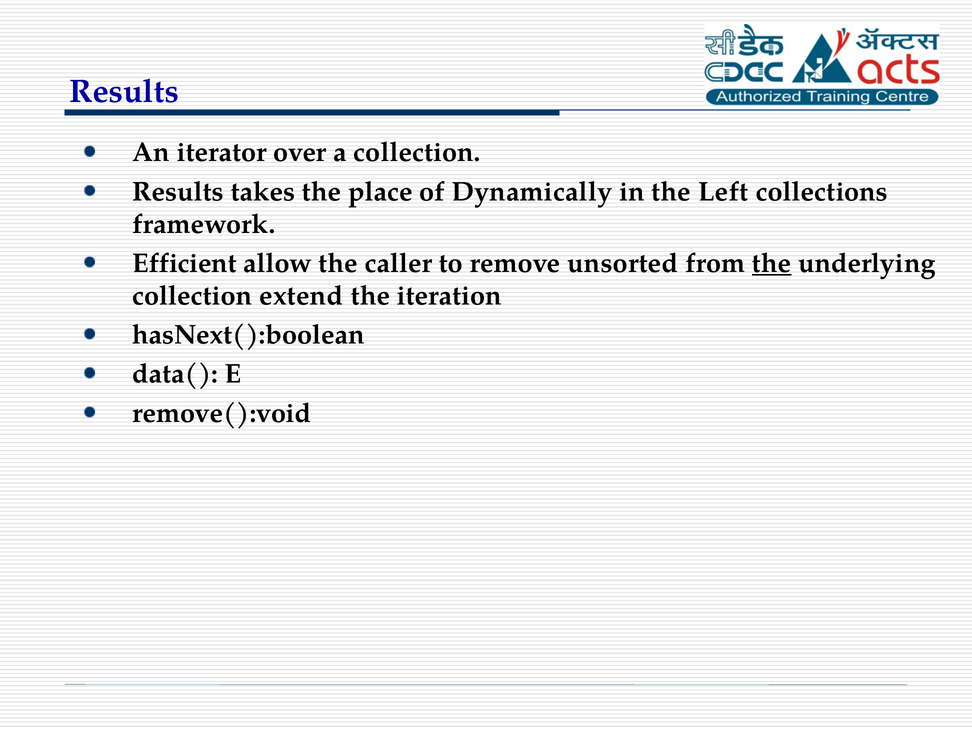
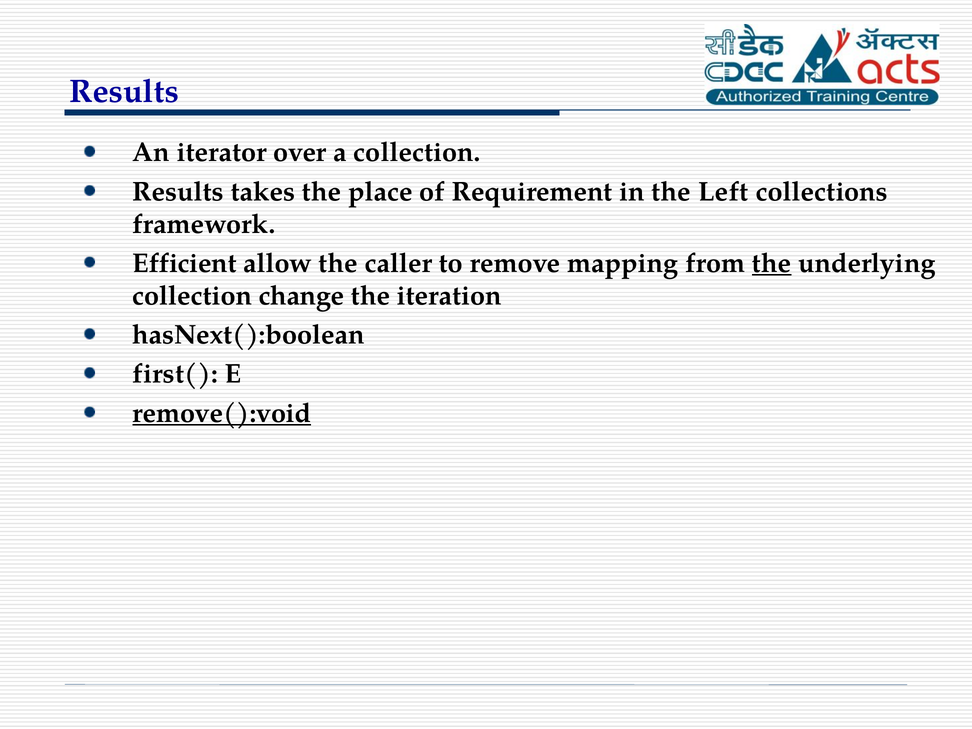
Dynamically: Dynamically -> Requirement
unsorted: unsorted -> mapping
extend: extend -> change
data(: data( -> first(
remove():void underline: none -> present
